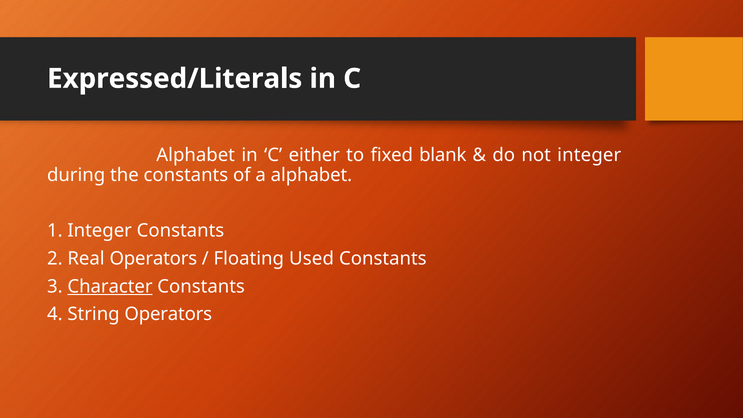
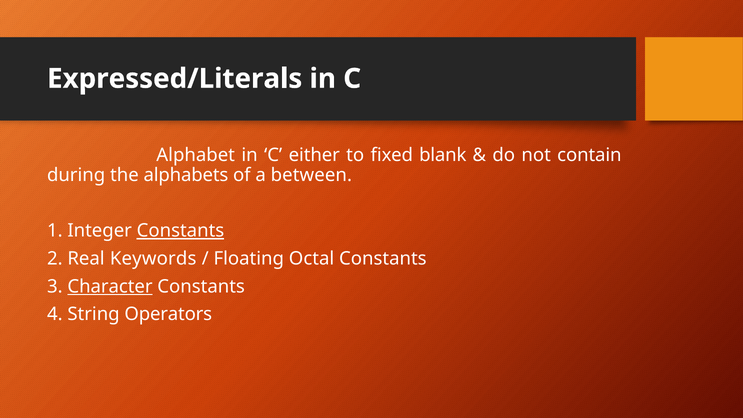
not integer: integer -> contain
the constants: constants -> alphabets
a alphabet: alphabet -> between
Constants at (180, 231) underline: none -> present
Real Operators: Operators -> Keywords
Used: Used -> Octal
